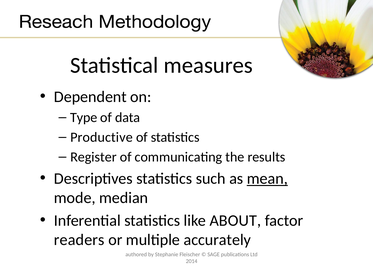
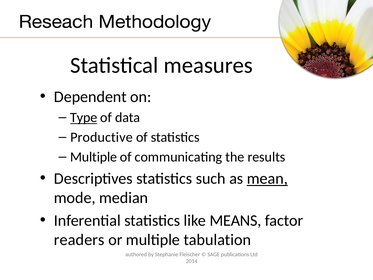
Type underline: none -> present
Register at (94, 157): Register -> Multiple
ABOUT: ABOUT -> MEANS
accurately: accurately -> tabulation
